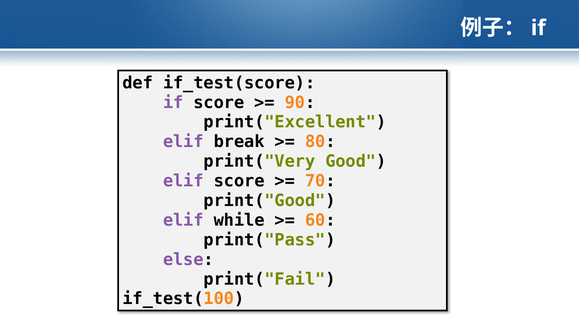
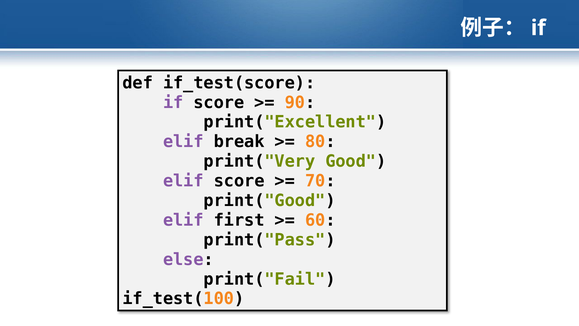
while: while -> first
